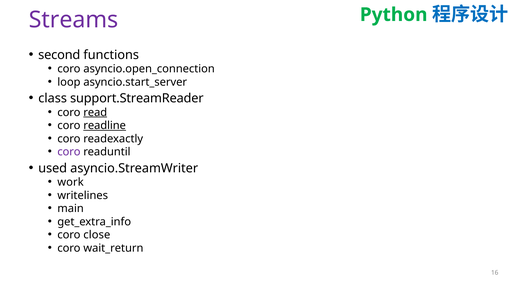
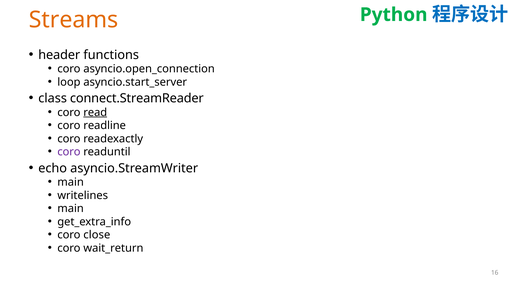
Streams colour: purple -> orange
second: second -> header
support.StreamReader: support.StreamReader -> connect.StreamReader
readline underline: present -> none
used: used -> echo
work at (71, 182): work -> main
